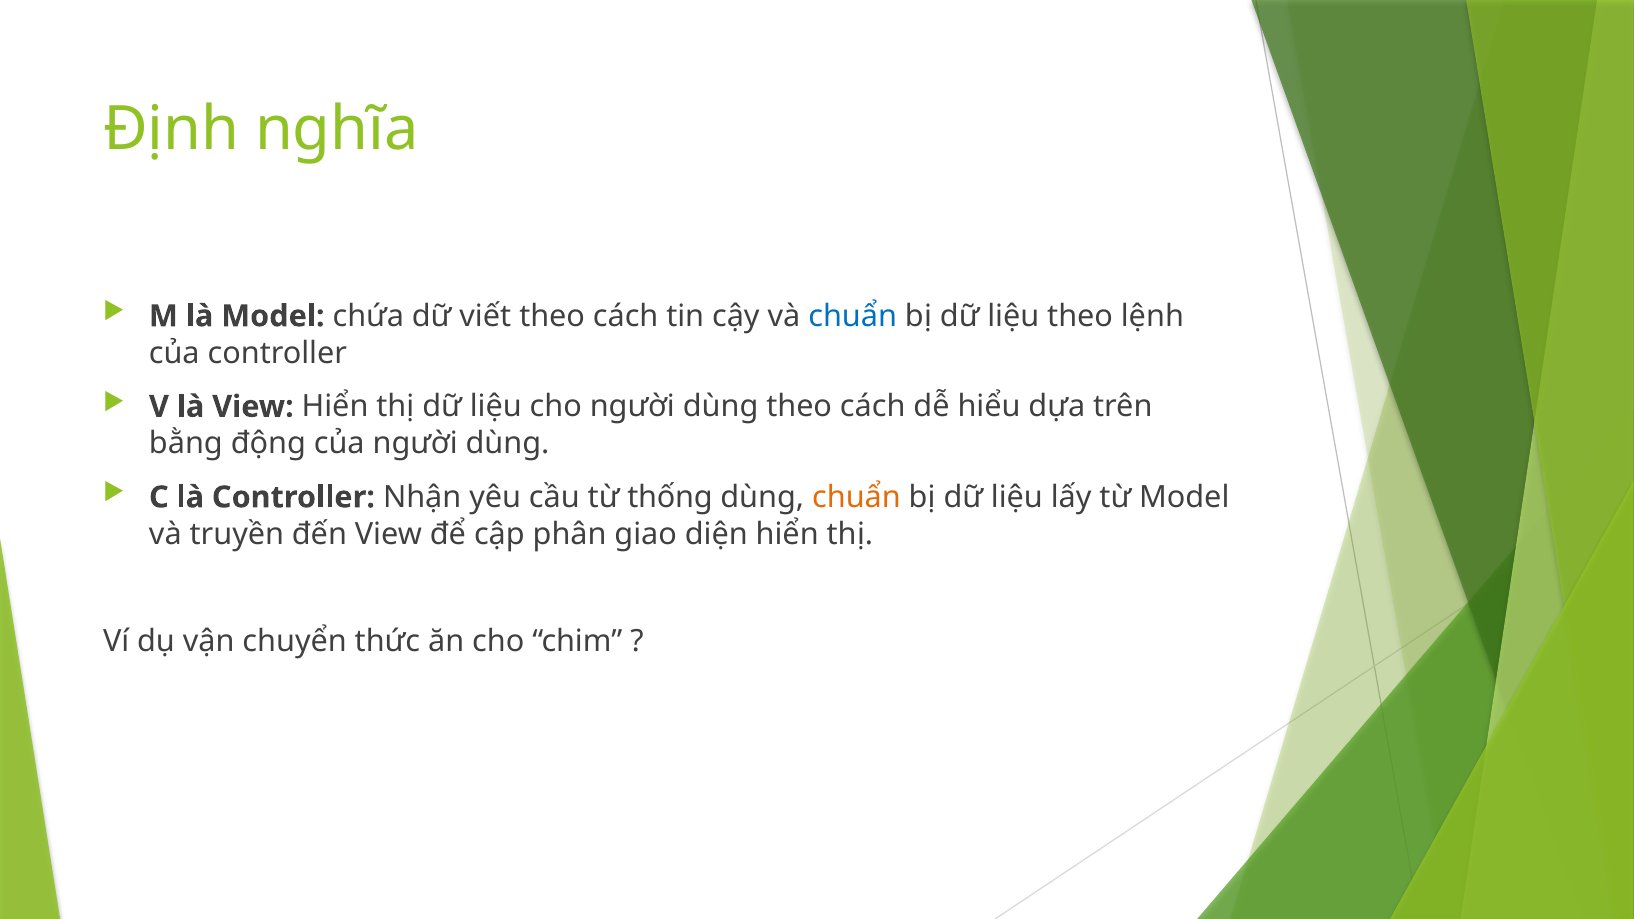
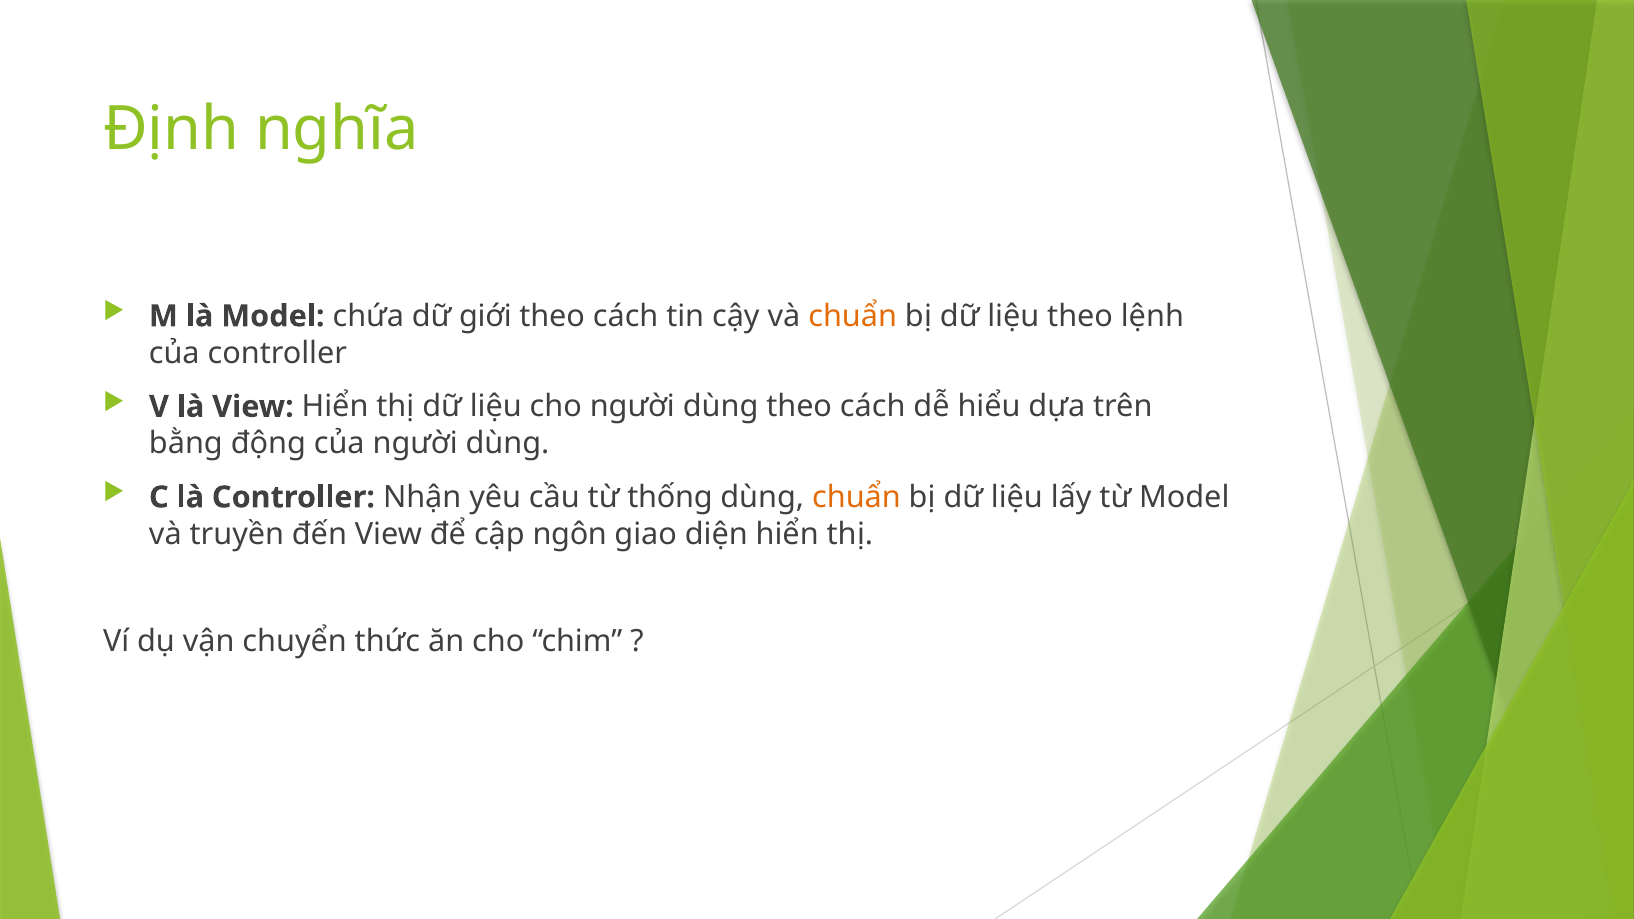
viết: viết -> giới
chuẩn at (853, 316) colour: blue -> orange
phân: phân -> ngôn
